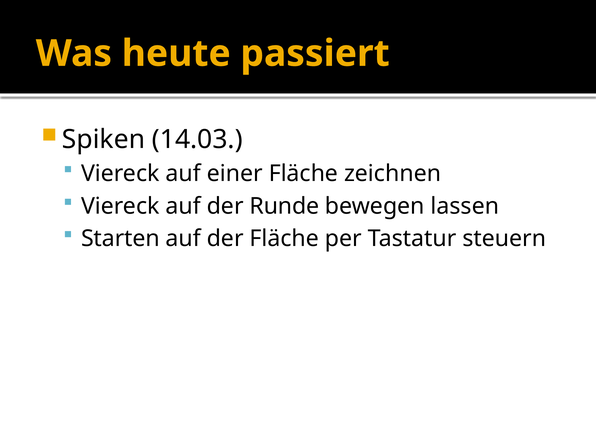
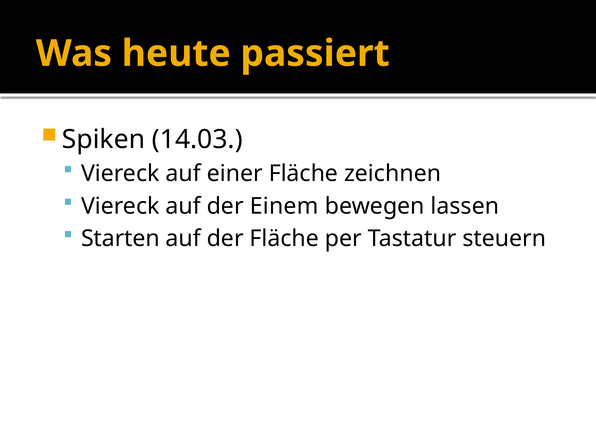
Runde: Runde -> Einem
